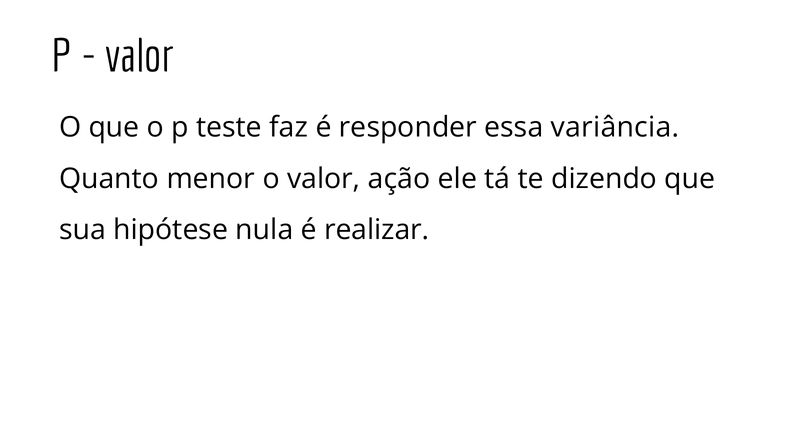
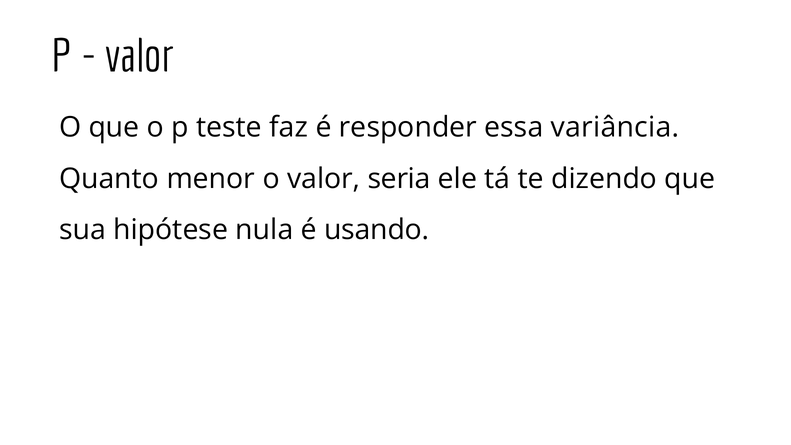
ação: ação -> seria
realizar: realizar -> usando
